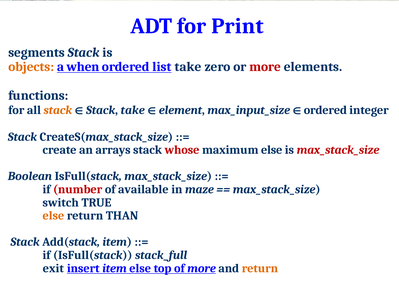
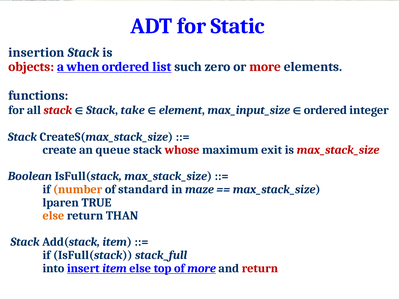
Print: Print -> Static
segments: segments -> insertion
objects colour: orange -> red
list take: take -> such
stack at (58, 110) colour: orange -> red
arrays: arrays -> queue
maximum else: else -> exit
number colour: red -> orange
available: available -> standard
switch: switch -> lparen
exit: exit -> into
return at (260, 268) colour: orange -> red
